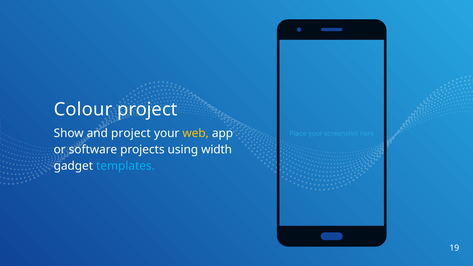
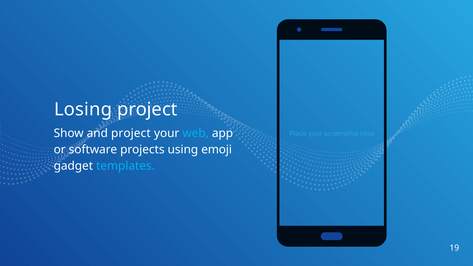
Colour: Colour -> Losing
web colour: yellow -> light blue
width: width -> emoji
